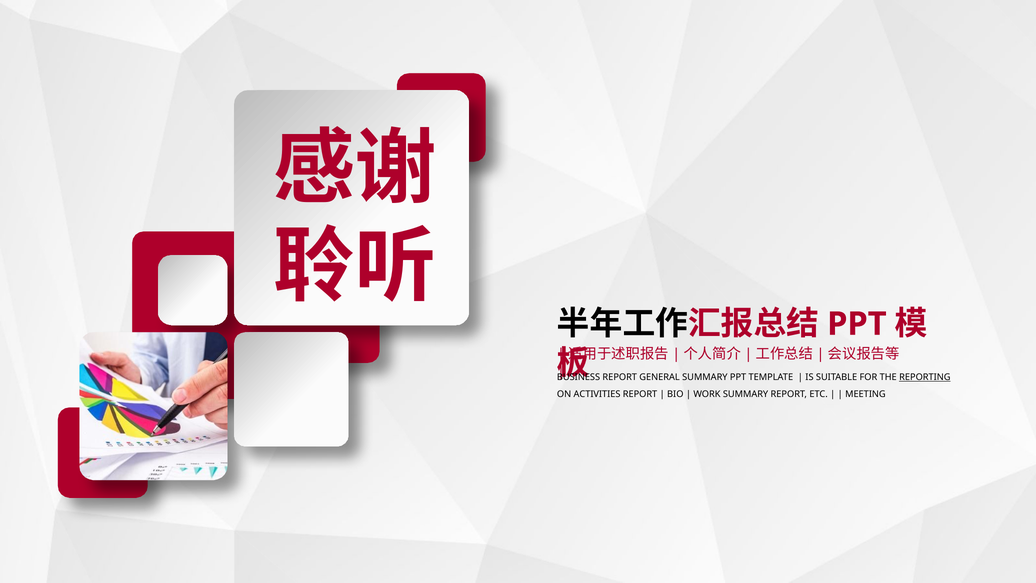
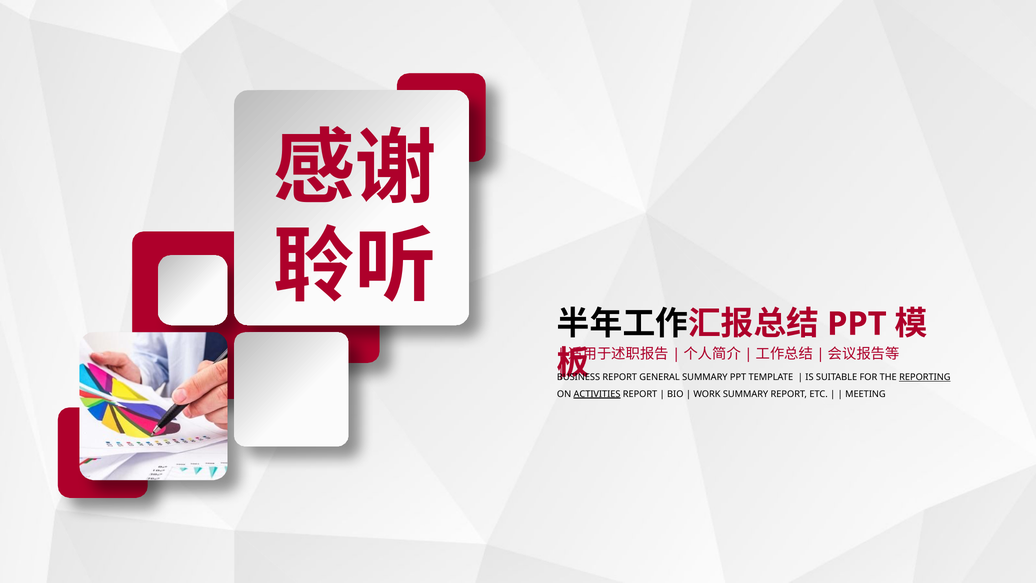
ACTIVITIES underline: none -> present
